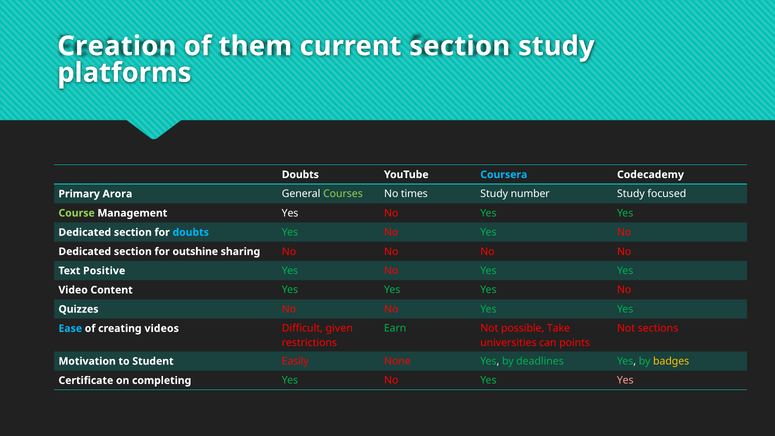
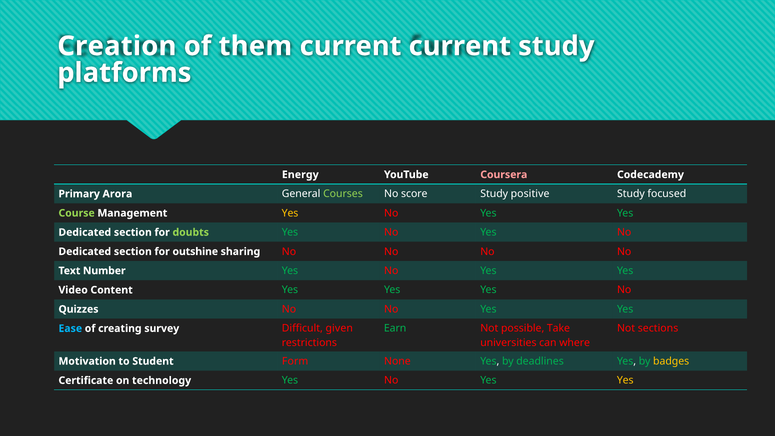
current section: section -> current
Doubts at (300, 175): Doubts -> Energy
Coursera colour: light blue -> pink
times: times -> score
number: number -> positive
Yes at (290, 213) colour: white -> yellow
doubts at (191, 232) colour: light blue -> light green
Positive: Positive -> Number
videos: videos -> survey
points: points -> where
Easily: Easily -> Form
completing: completing -> technology
Yes at (625, 380) colour: pink -> yellow
